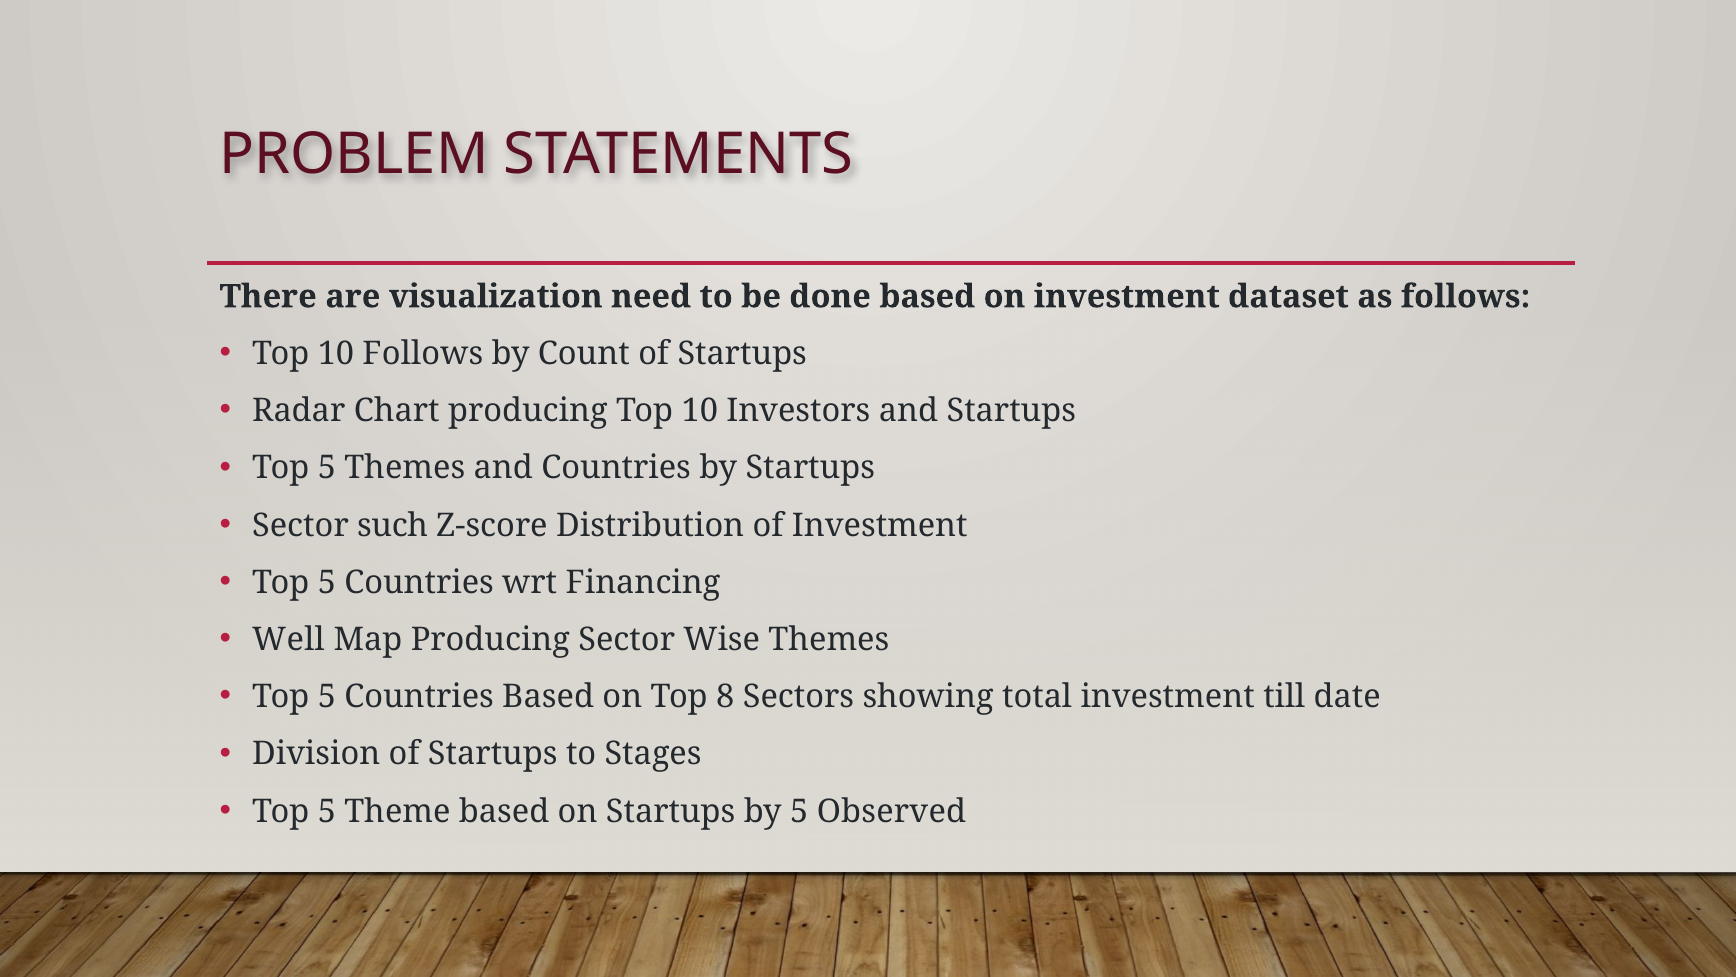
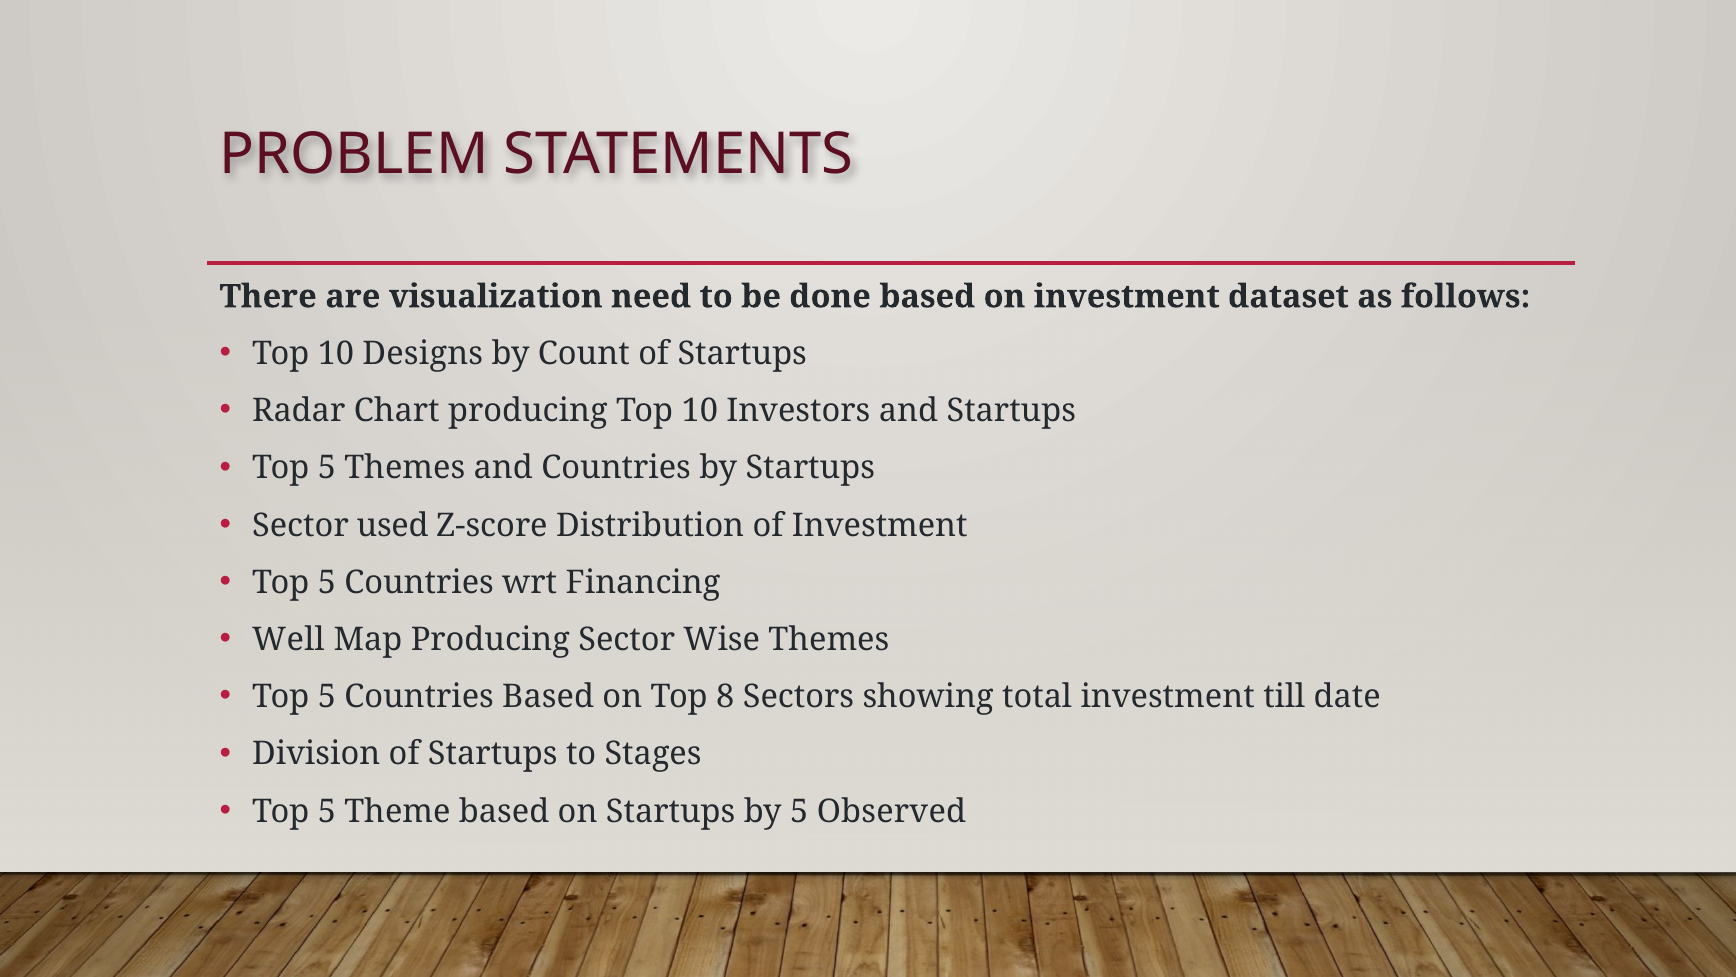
10 Follows: Follows -> Designs
such: such -> used
